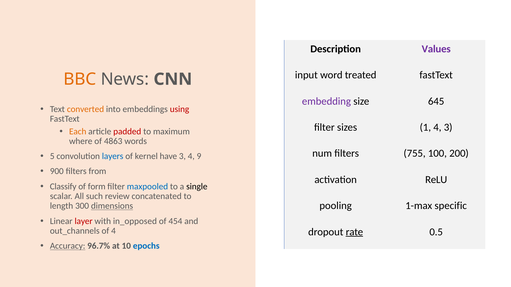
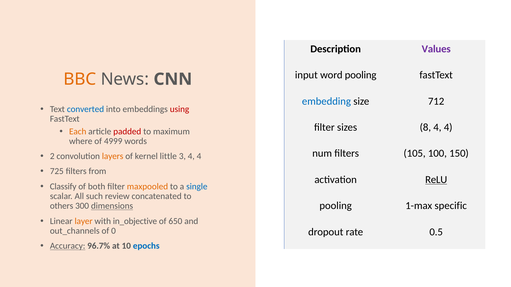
word treated: treated -> pooling
embedding colour: purple -> blue
645: 645 -> 712
converted colour: orange -> blue
1: 1 -> 8
3 at (448, 128): 3 -> 4
4863: 4863 -> 4999
755: 755 -> 105
200: 200 -> 150
5: 5 -> 2
layers colour: blue -> orange
have: have -> little
3 4 9: 9 -> 4
900: 900 -> 725
ReLU underline: none -> present
form: form -> both
maxpooled colour: blue -> orange
single colour: black -> blue
length: length -> others
layer colour: red -> orange
in_opposed: in_opposed -> in_objective
454: 454 -> 650
of 4: 4 -> 0
rate underline: present -> none
